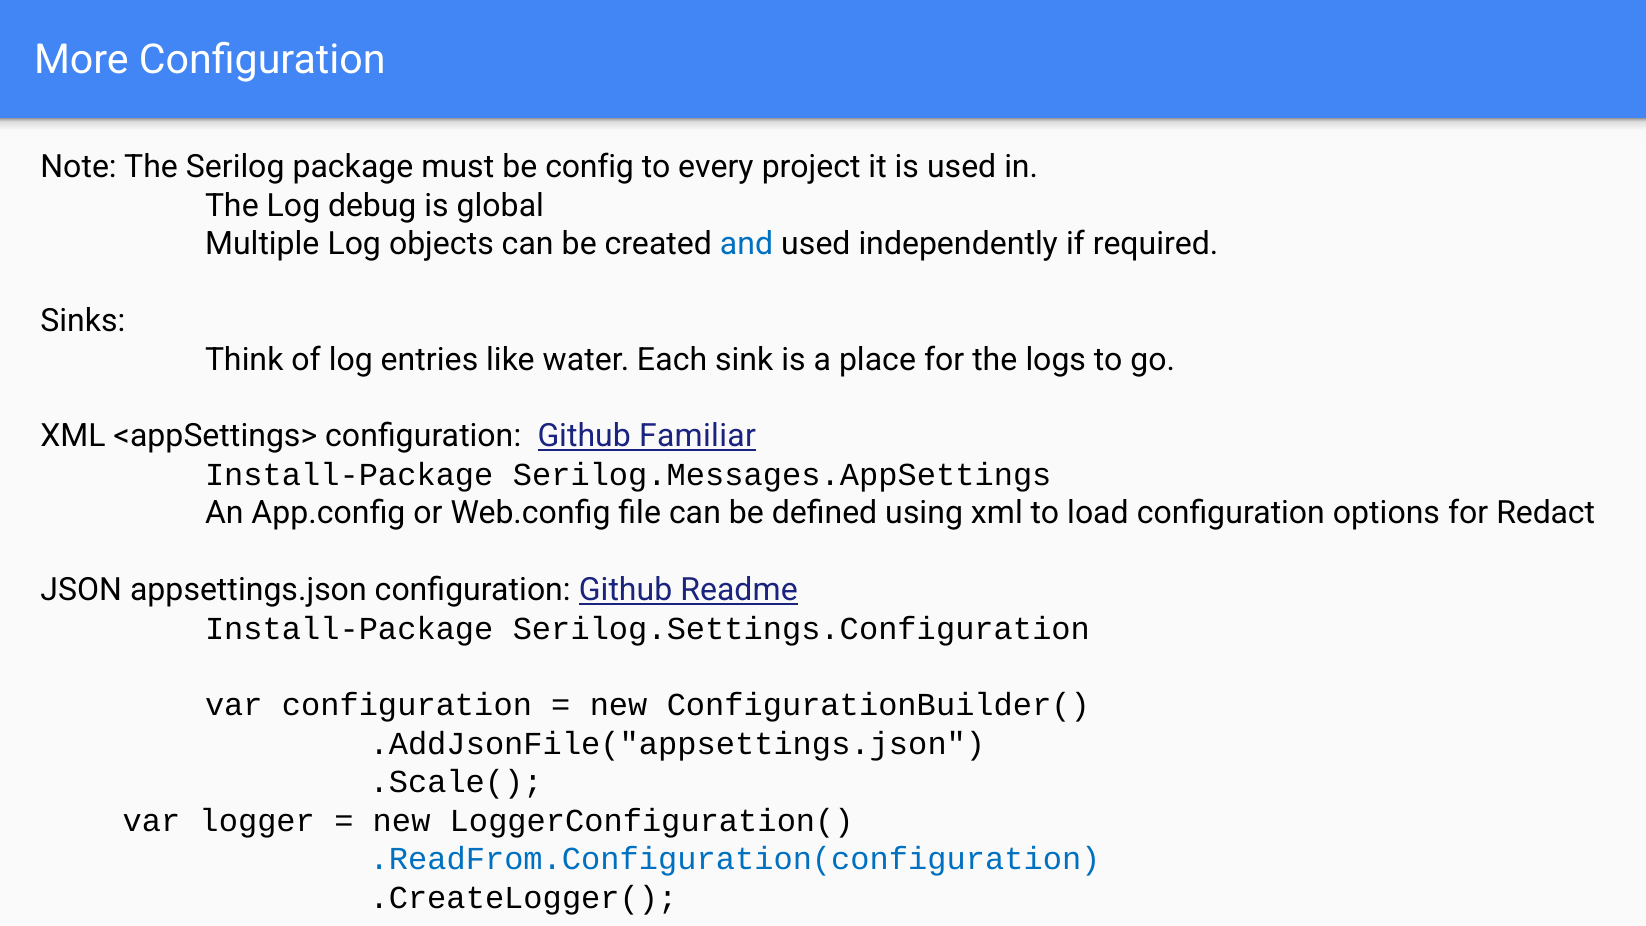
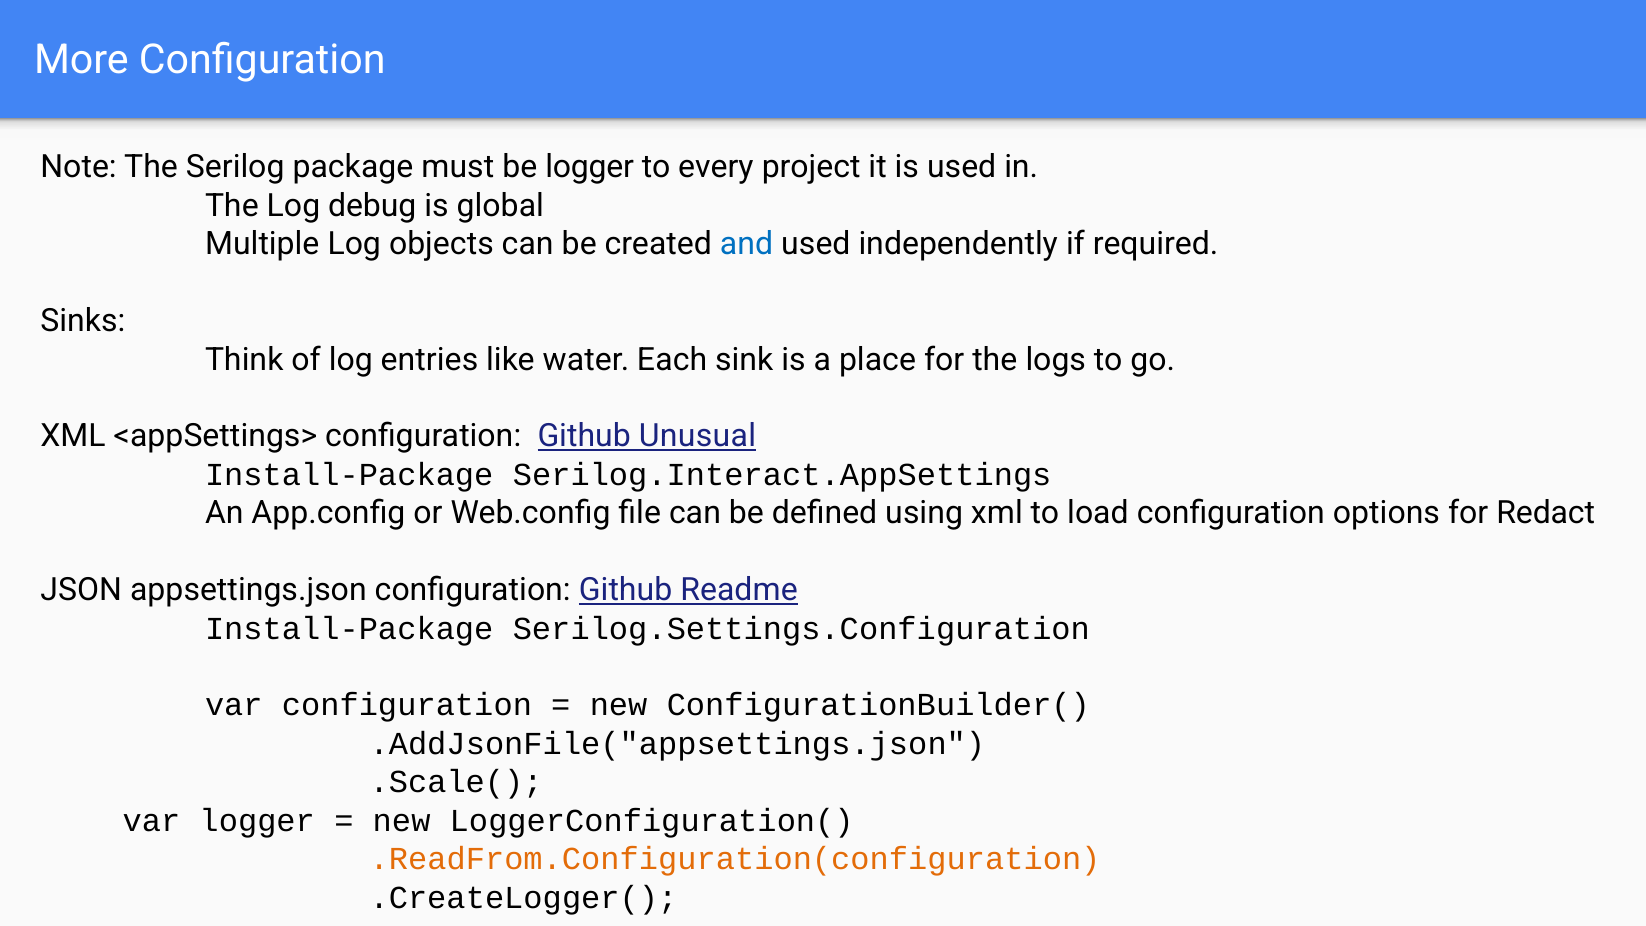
be config: config -> logger
Familiar: Familiar -> Unusual
Serilog.Messages.AppSettings: Serilog.Messages.AppSettings -> Serilog.Interact.AppSettings
.ReadFrom.Configuration(configuration colour: blue -> orange
